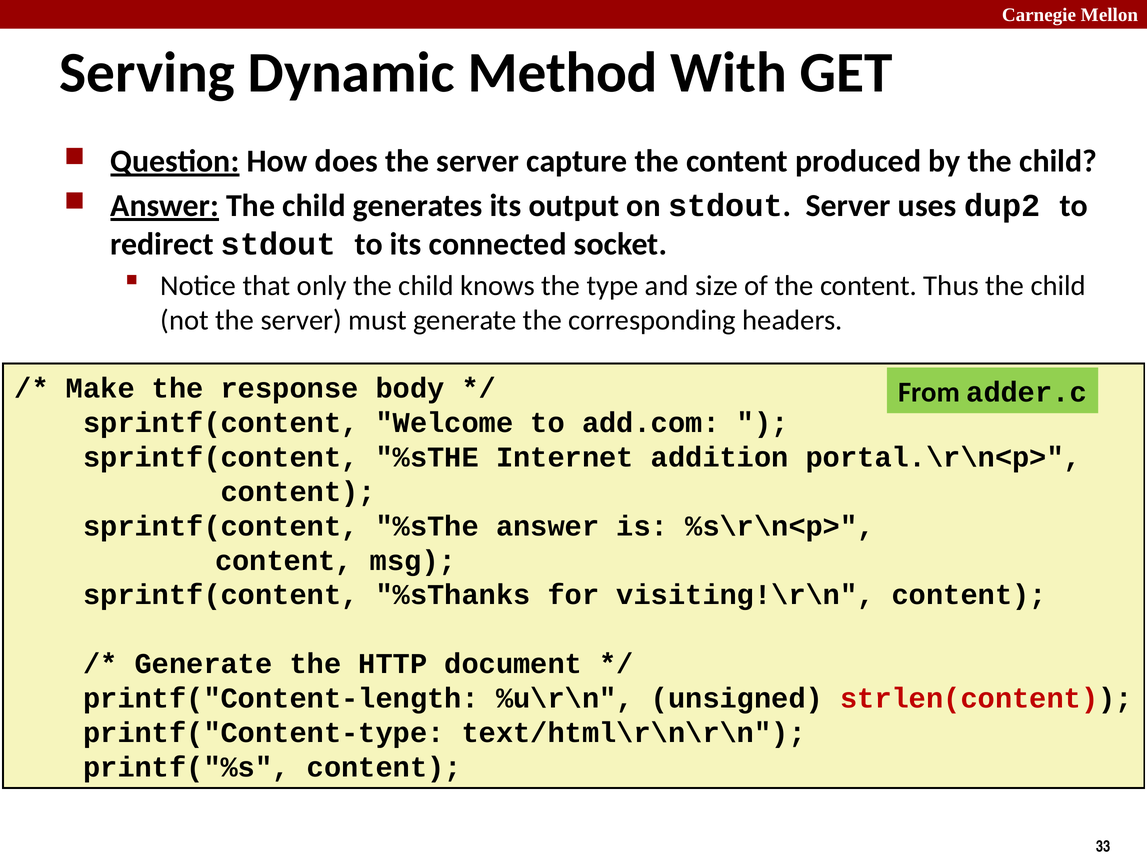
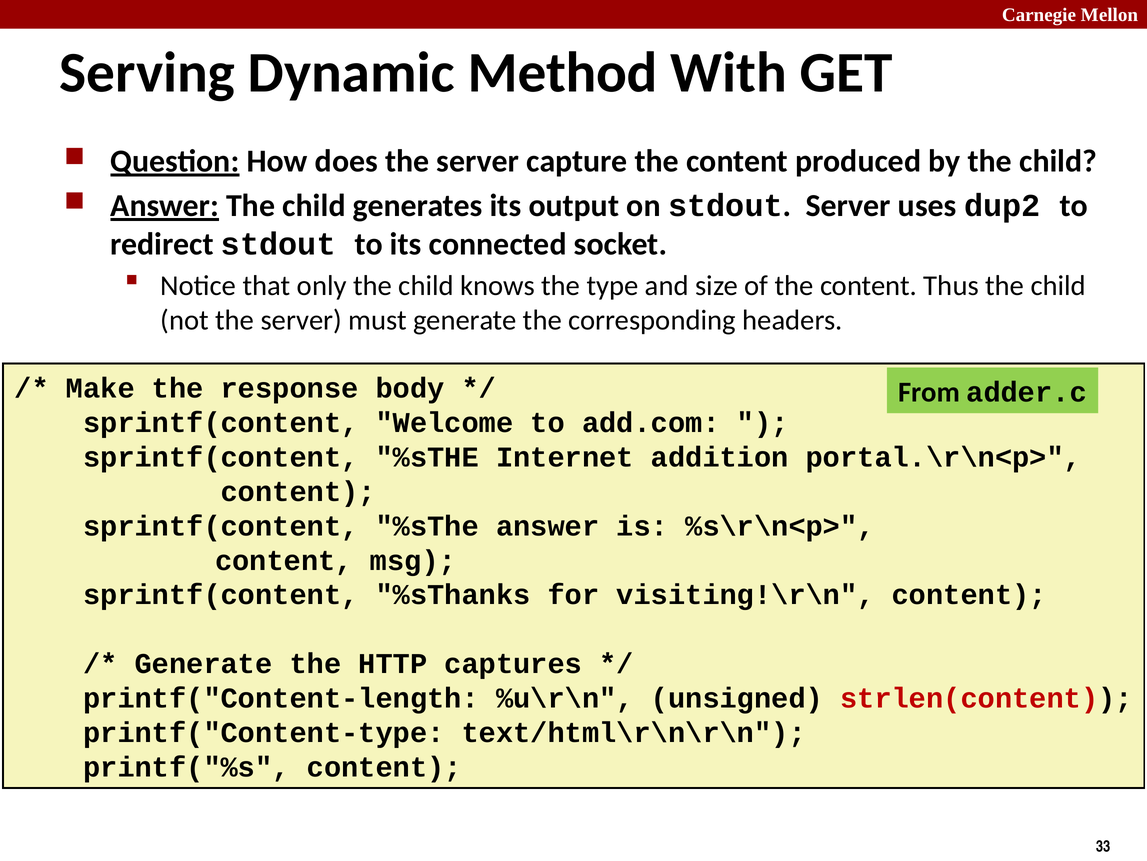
document: document -> captures
